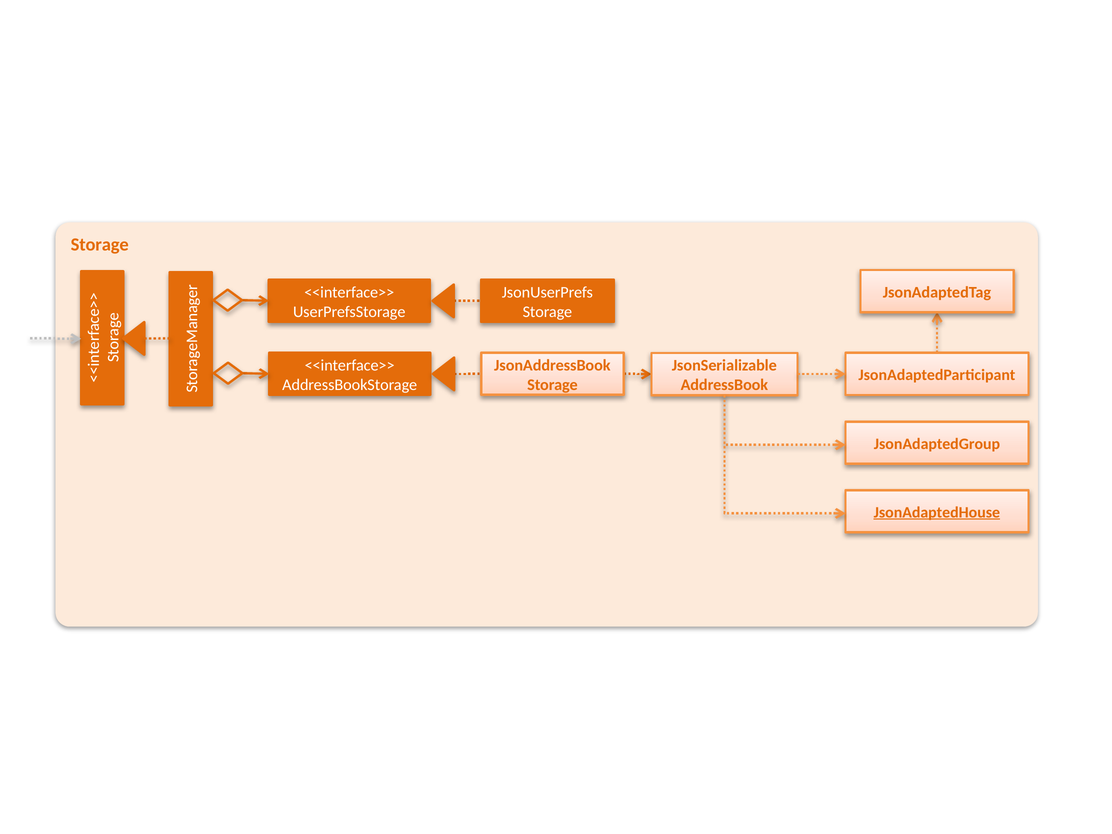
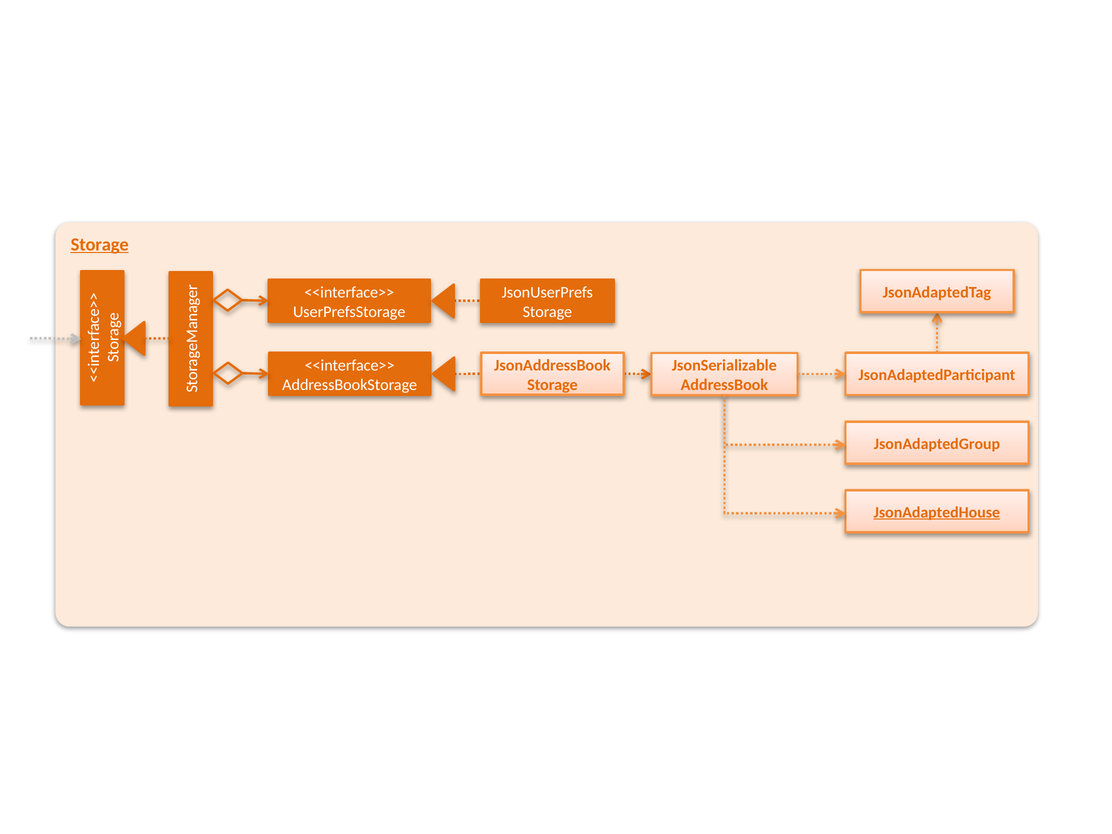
Storage at (100, 244) underline: none -> present
